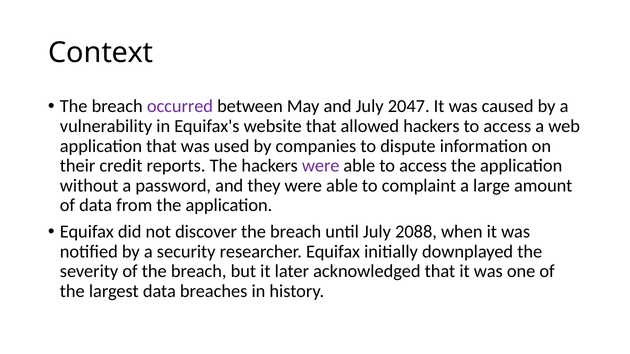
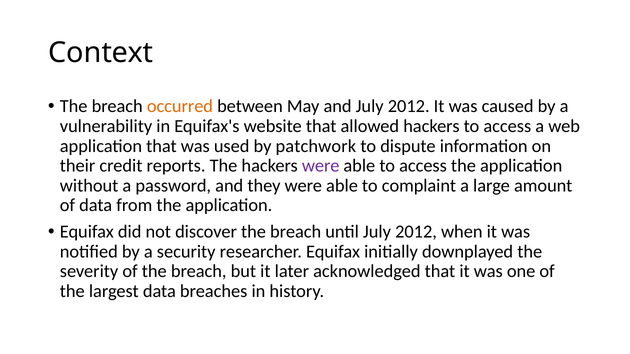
occurred colour: purple -> orange
and July 2047: 2047 -> 2012
companies: companies -> patchwork
until July 2088: 2088 -> 2012
